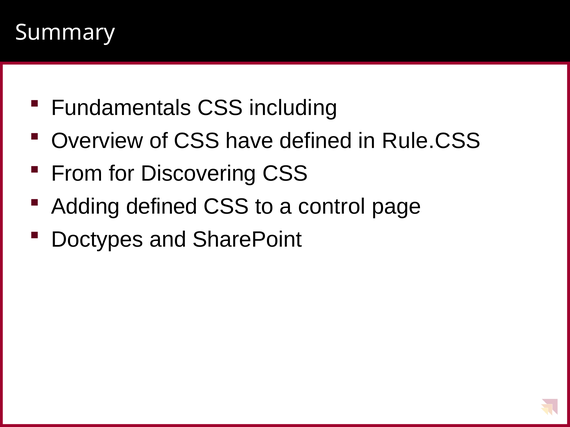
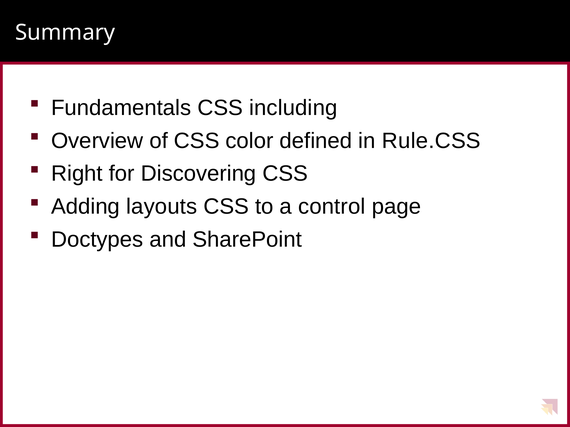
have: have -> color
From: From -> Right
Adding defined: defined -> layouts
